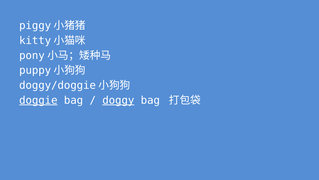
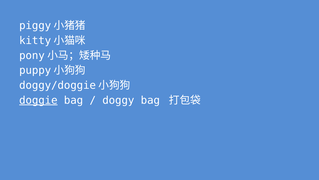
doggy underline: present -> none
